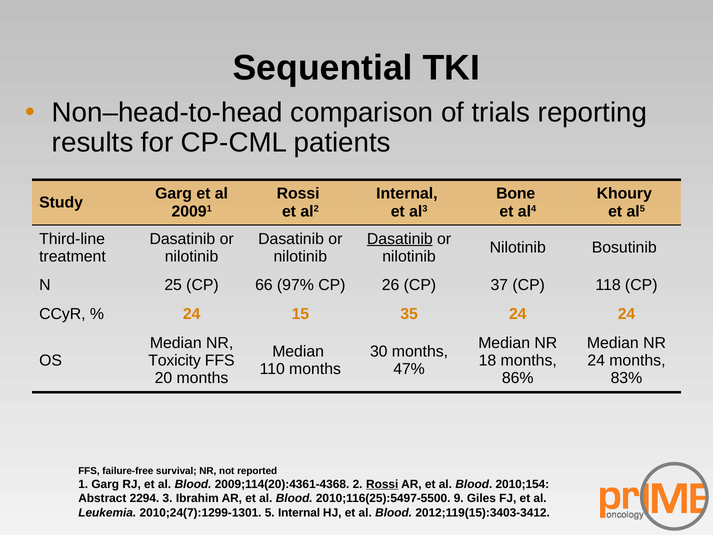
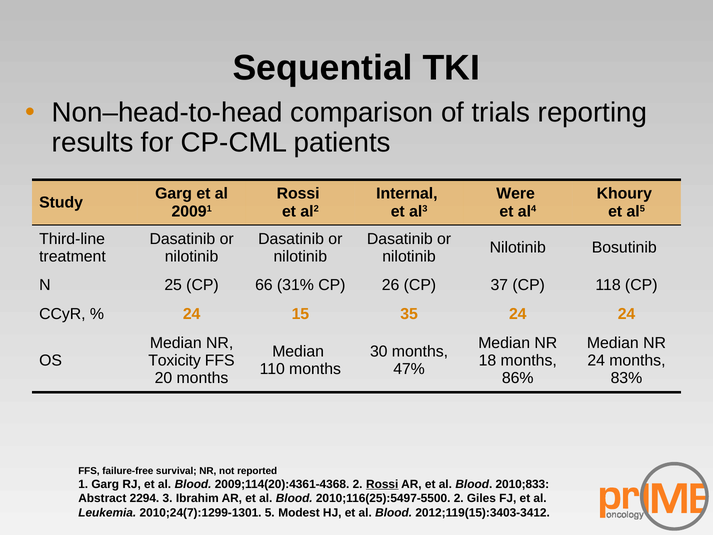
Bone: Bone -> Were
Dasatinib at (400, 239) underline: present -> none
97%: 97% -> 31%
2010;154: 2010;154 -> 2010;833
2010;116(25):5497-5500 9: 9 -> 2
5 Internal: Internal -> Modest
